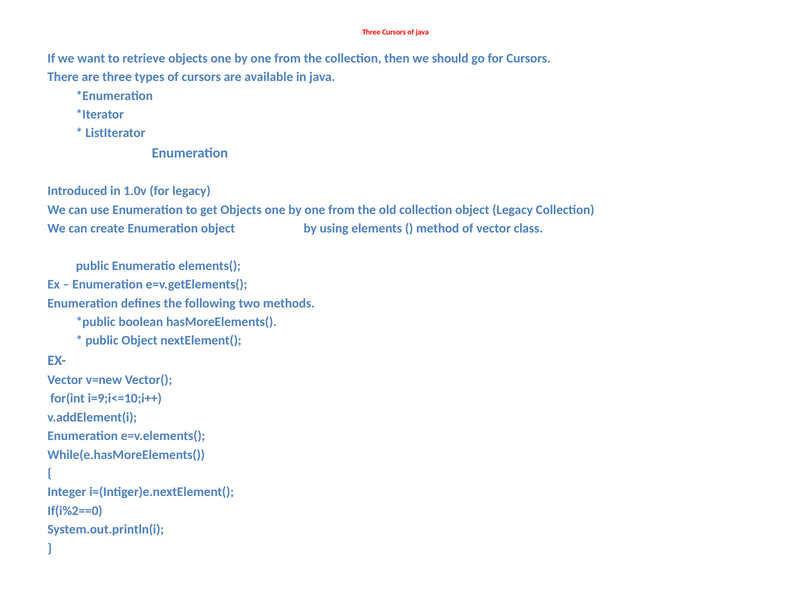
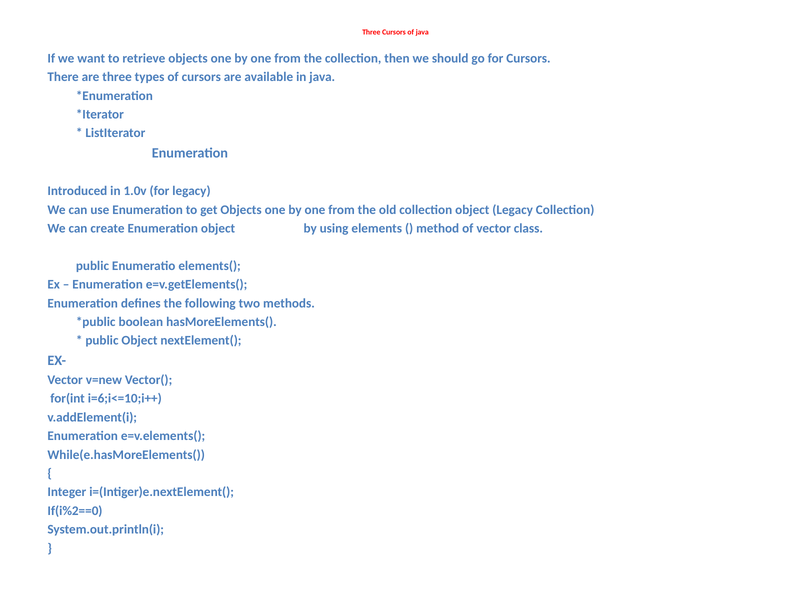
i=9;i<=10;i++: i=9;i<=10;i++ -> i=6;i<=10;i++
